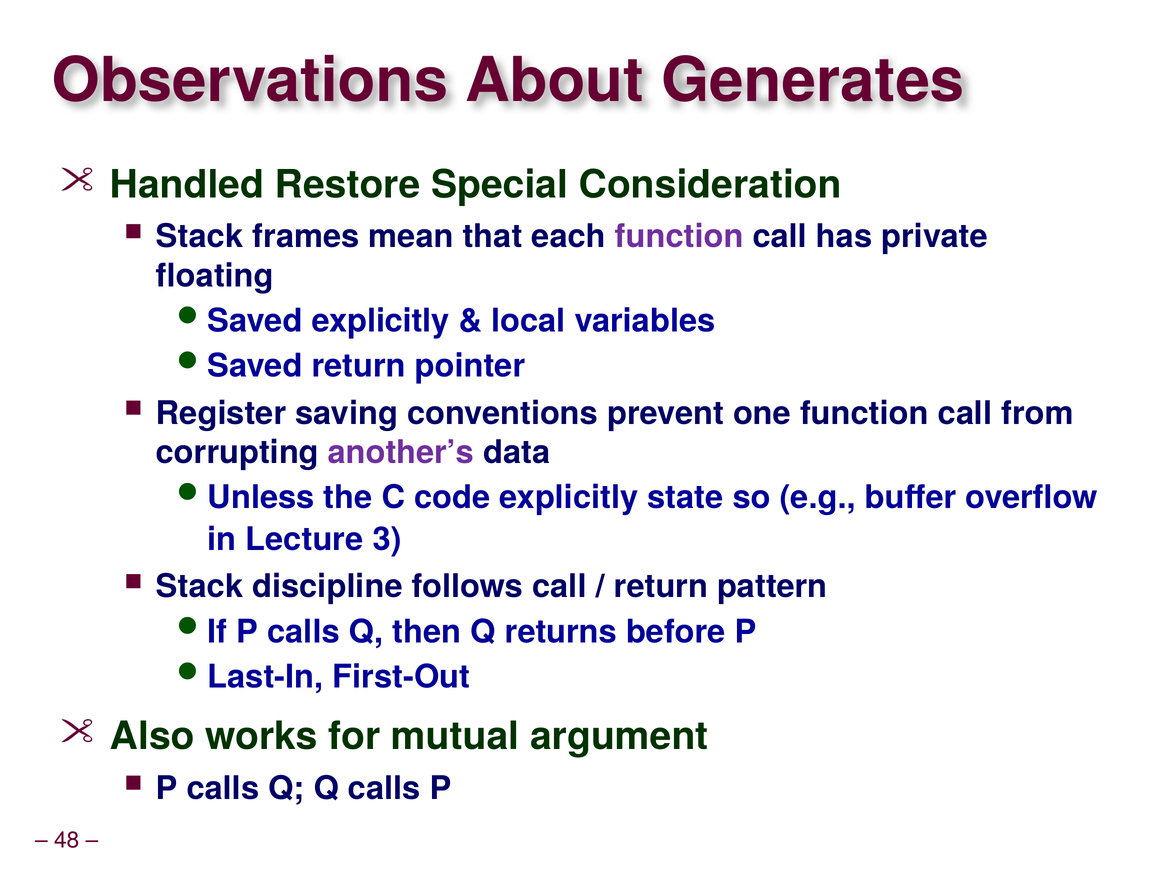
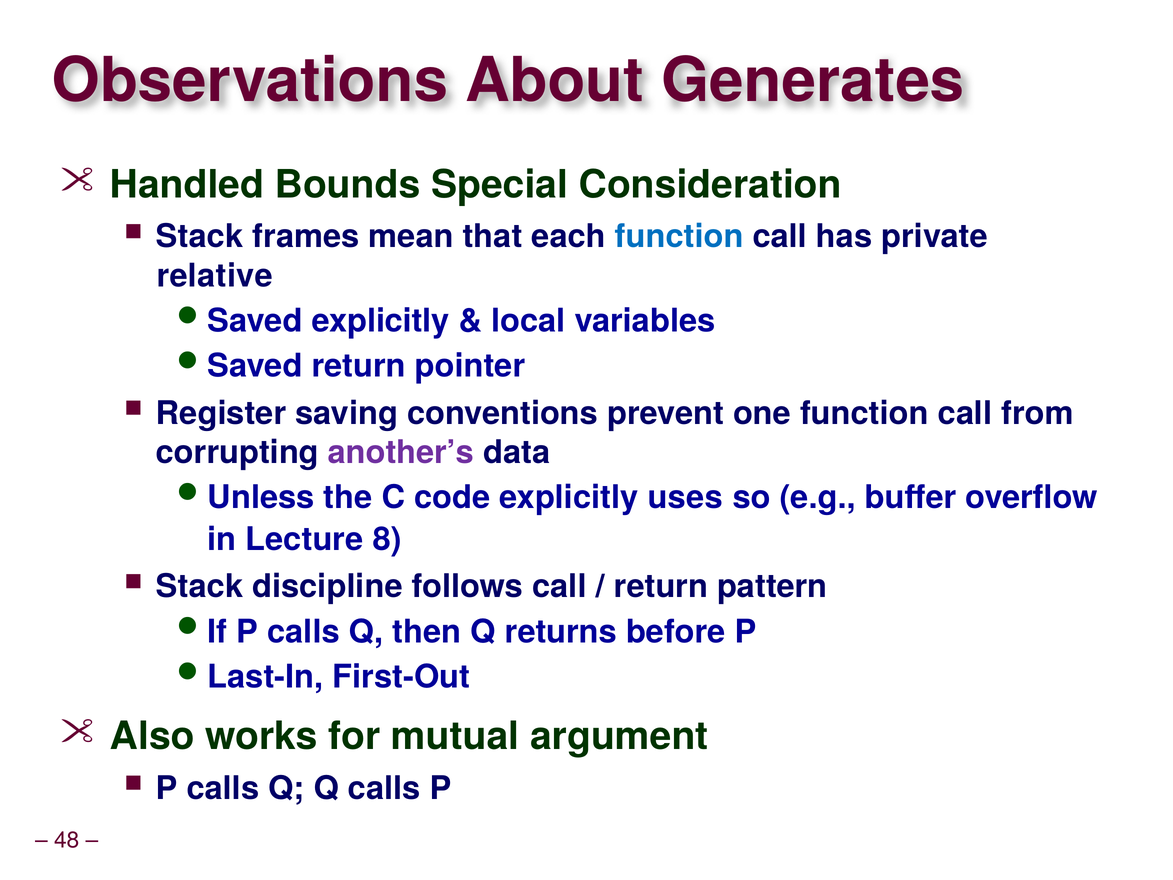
Restore: Restore -> Bounds
function at (679, 237) colour: purple -> blue
floating: floating -> relative
state: state -> uses
3: 3 -> 8
